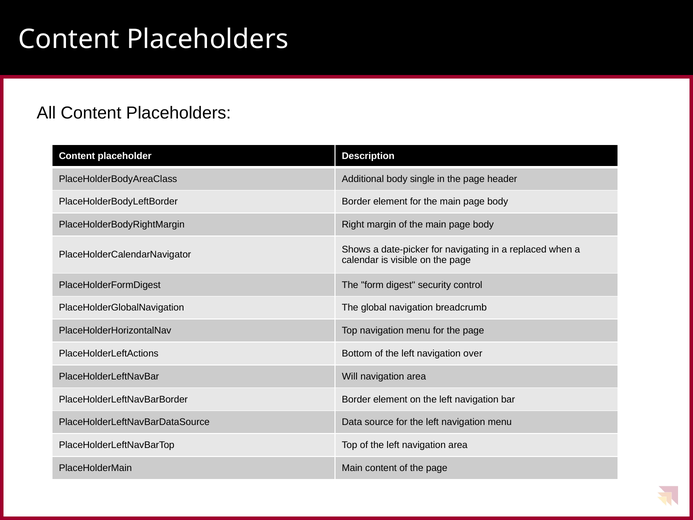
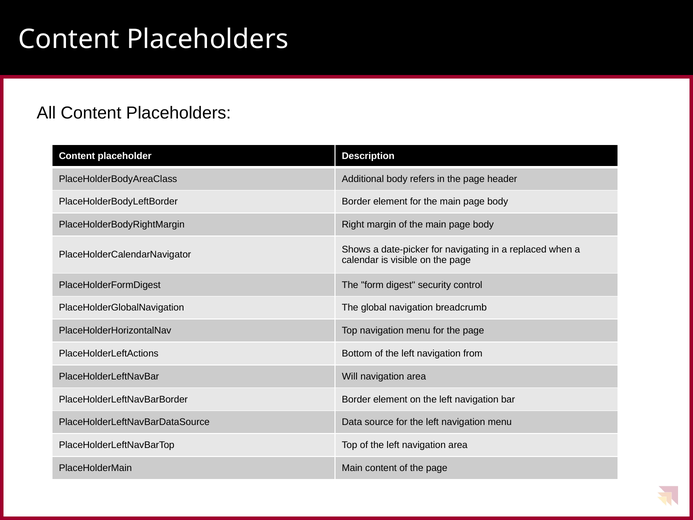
single: single -> refers
over: over -> from
